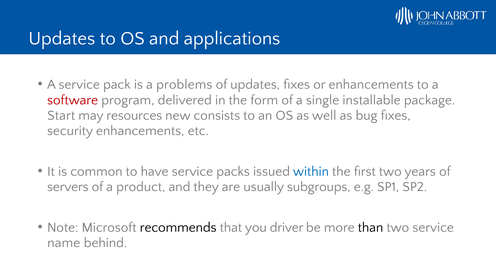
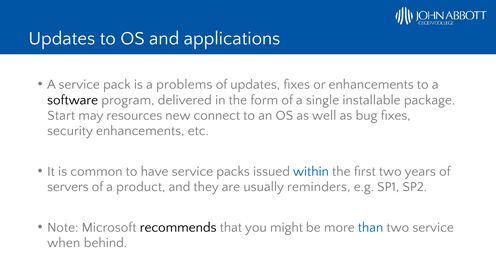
software colour: red -> black
consists: consists -> connect
subgroups: subgroups -> reminders
driver: driver -> might
than colour: black -> blue
name: name -> when
